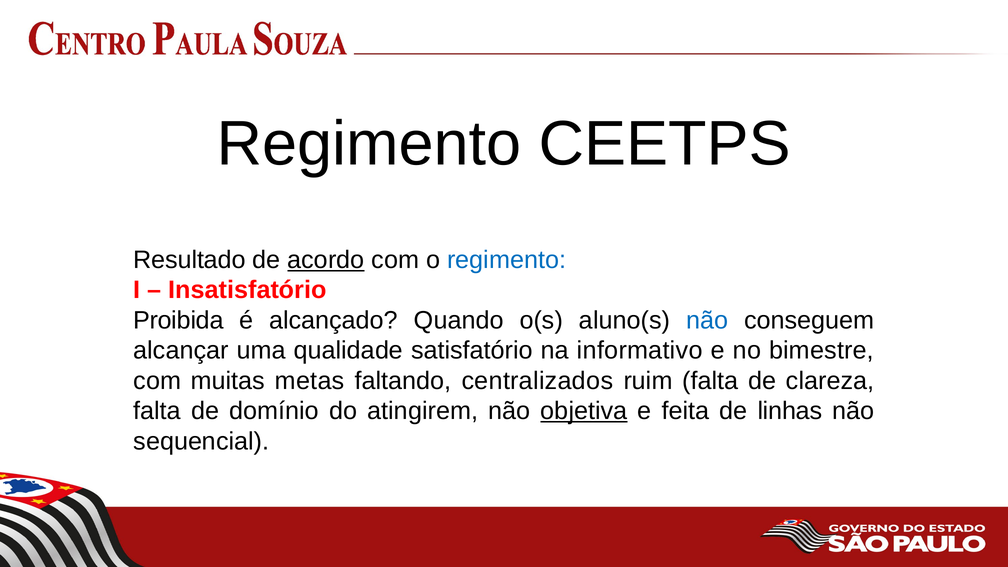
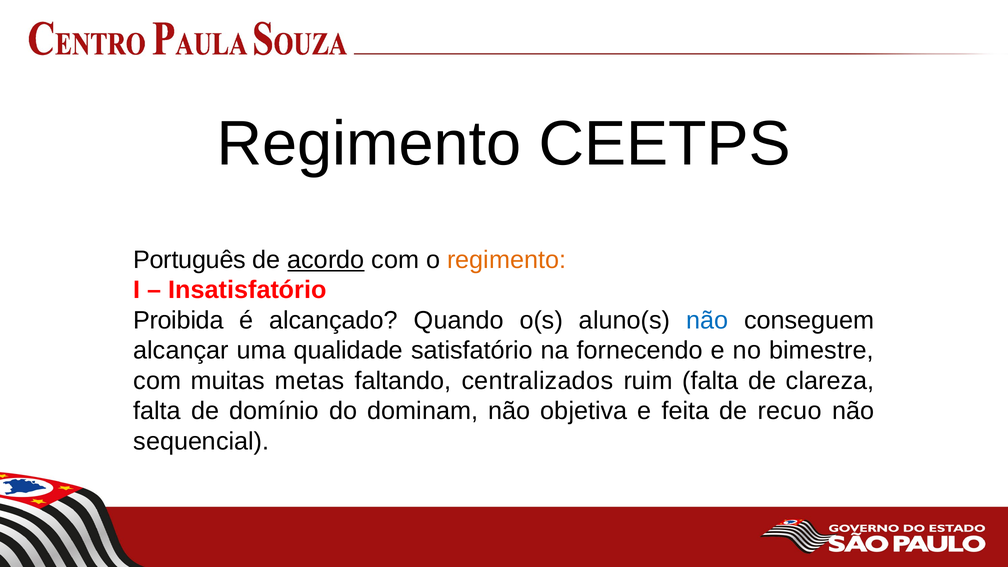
Resultado: Resultado -> Português
regimento at (507, 260) colour: blue -> orange
informativo: informativo -> fornecendo
atingirem: atingirem -> dominam
objetiva underline: present -> none
linhas: linhas -> recuo
